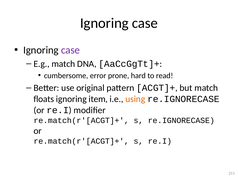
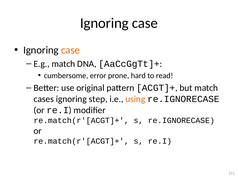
case at (70, 50) colour: purple -> orange
floats: floats -> cases
item: item -> step
